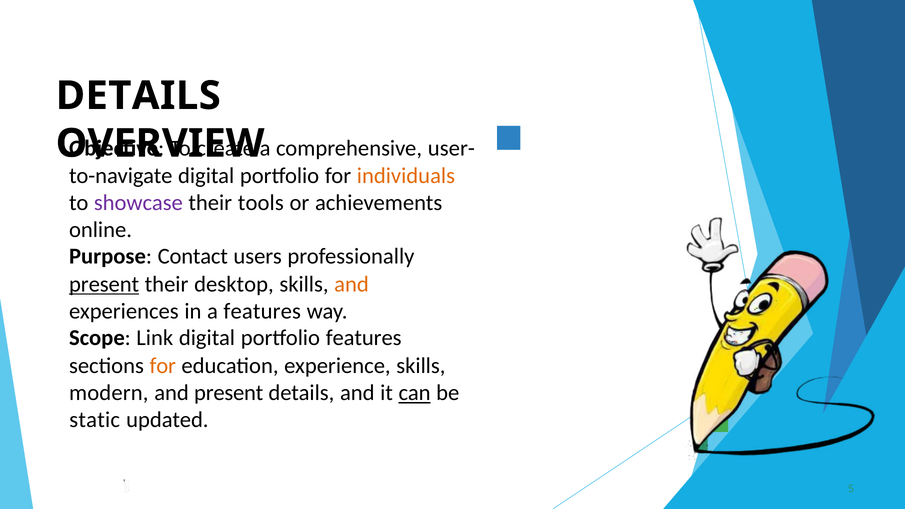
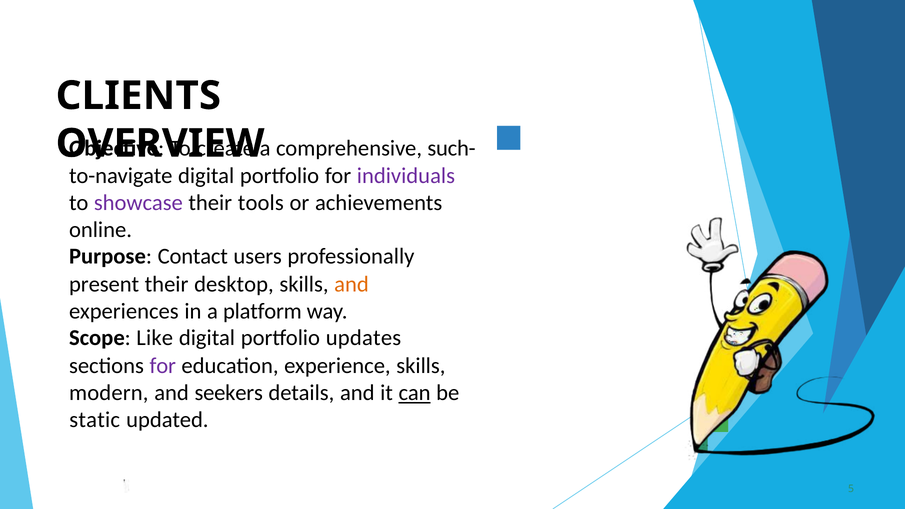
DETAILS at (138, 96): DETAILS -> CLIENTS
user-: user- -> such-
individuals colour: orange -> purple
present at (104, 284) underline: present -> none
a features: features -> platform
Link: Link -> Like
portfolio features: features -> updates
for at (163, 366) colour: orange -> purple
and present: present -> seekers
